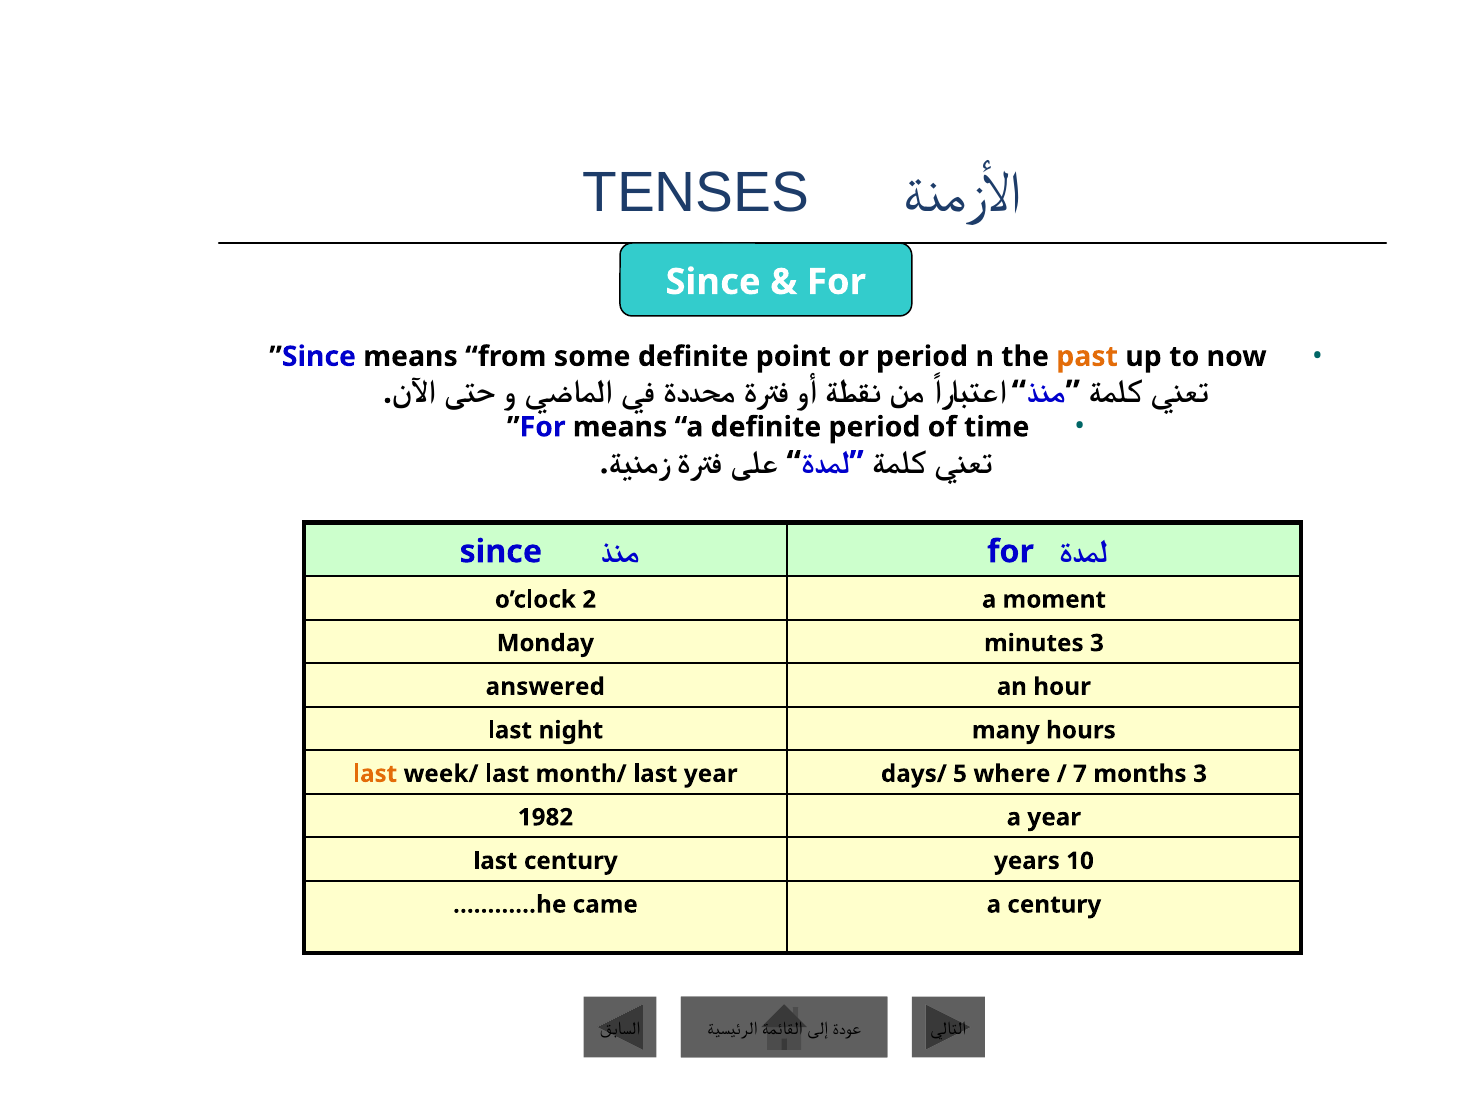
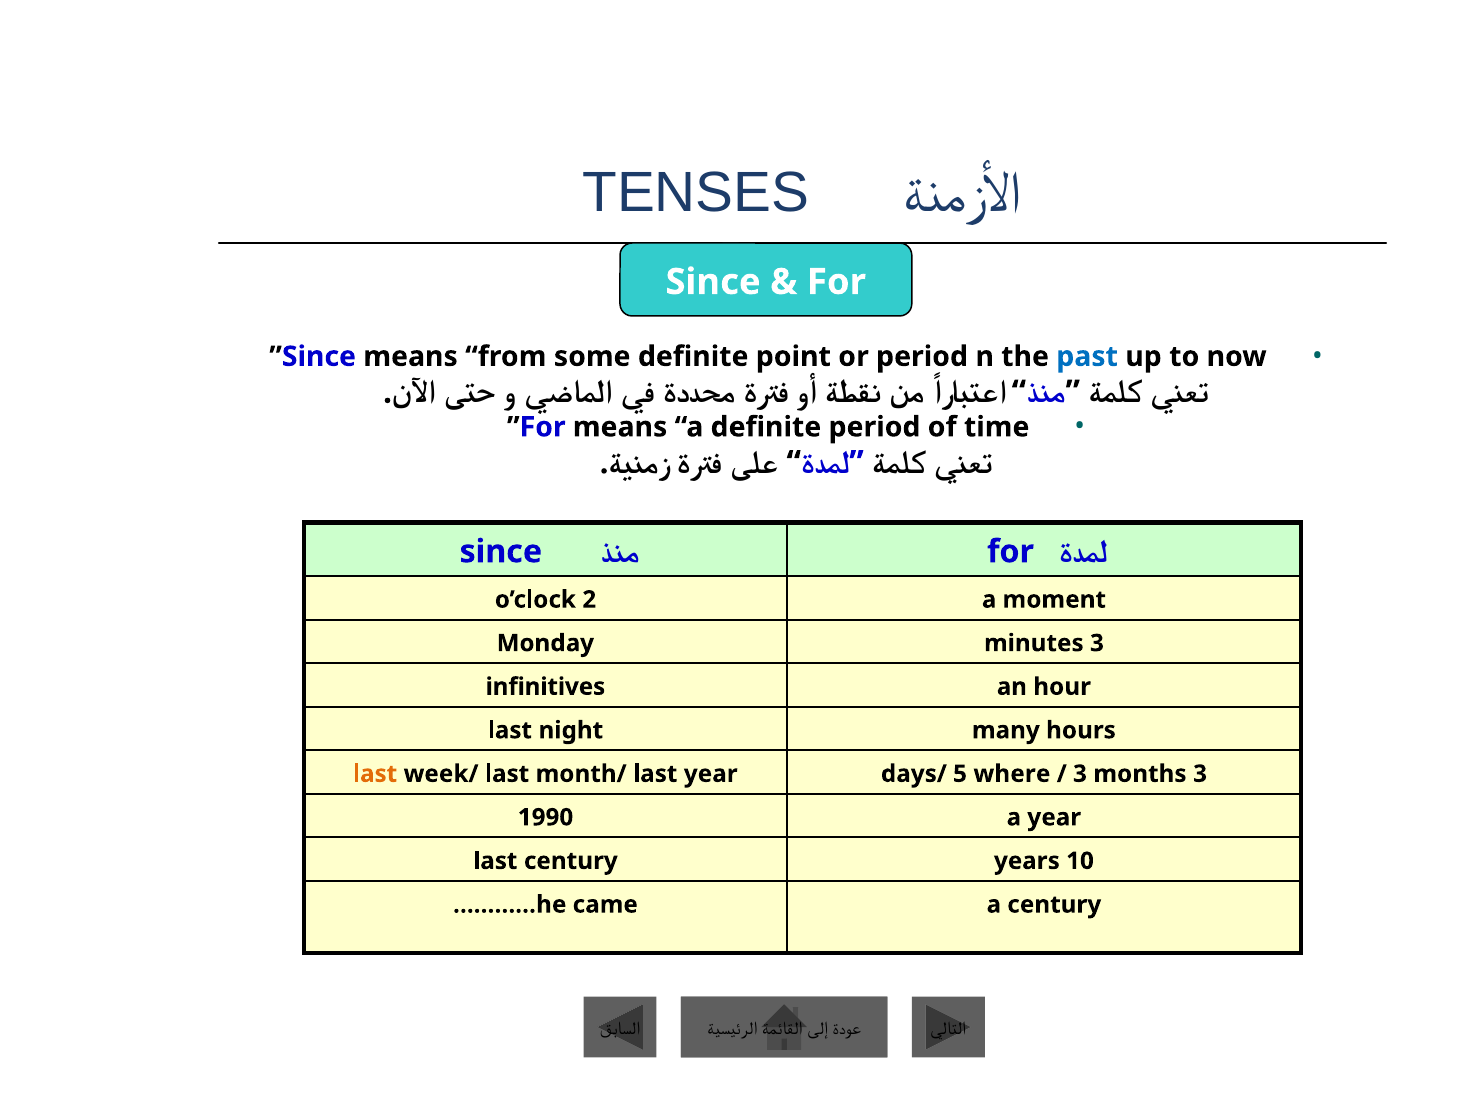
past colour: orange -> blue
answered: answered -> infinitives
7 at (1080, 774): 7 -> 3
1982: 1982 -> 1990
